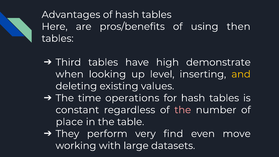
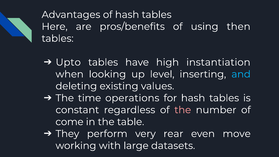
Third: Third -> Upto
demonstrate: demonstrate -> instantiation
and colour: yellow -> light blue
place: place -> come
find: find -> rear
